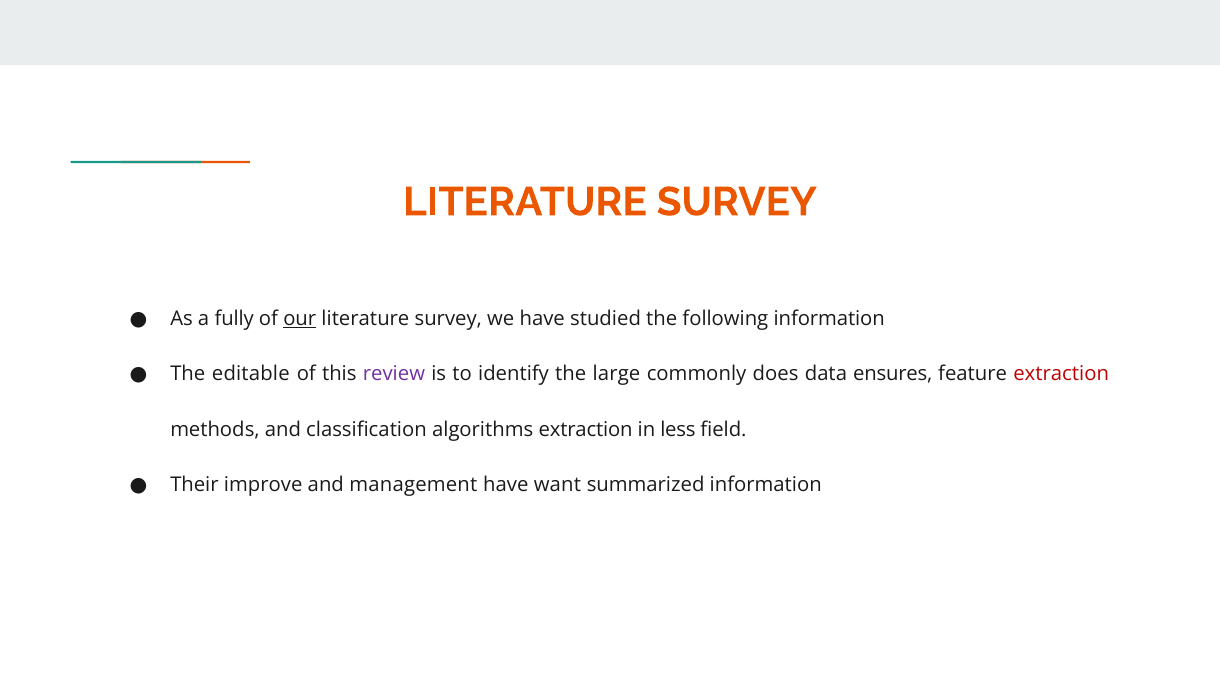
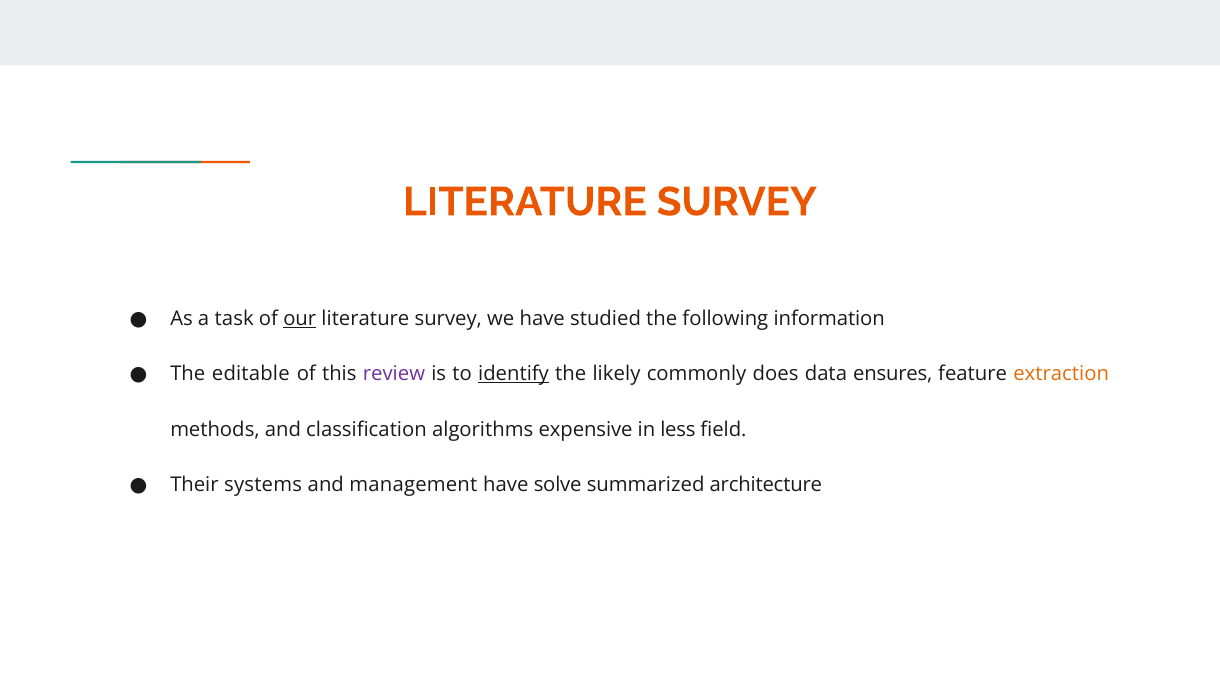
fully: fully -> task
identify underline: none -> present
large: large -> likely
extraction at (1061, 374) colour: red -> orange
algorithms extraction: extraction -> expensive
improve: improve -> systems
want: want -> solve
summarized information: information -> architecture
